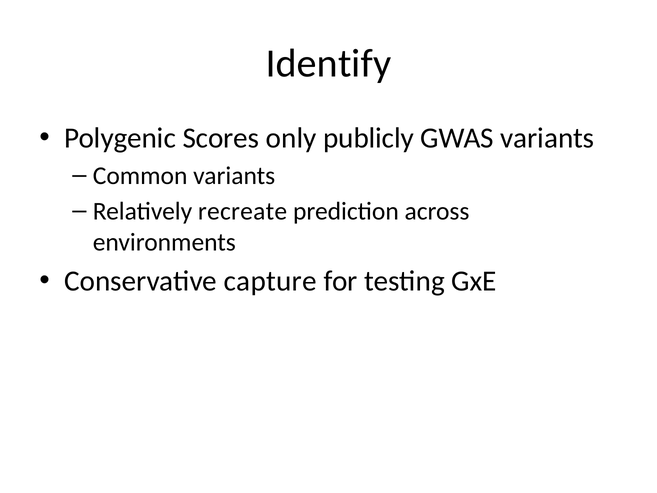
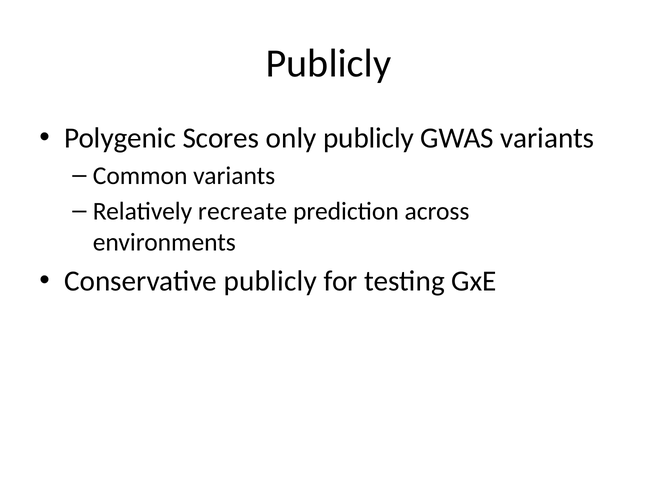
Identify at (328, 64): Identify -> Publicly
Conservative capture: capture -> publicly
